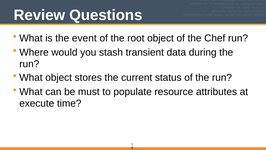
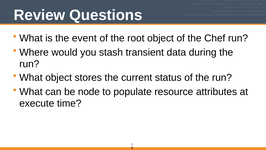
must: must -> node
